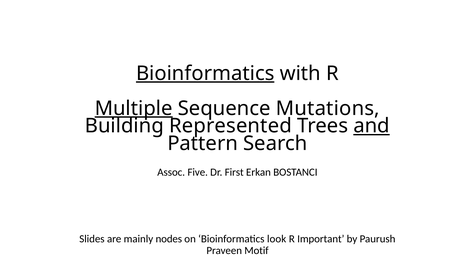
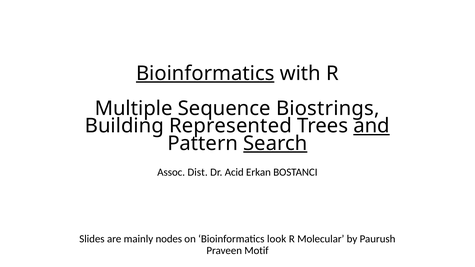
Multiple underline: present -> none
Mutations: Mutations -> Biostrings
Search underline: none -> present
Five: Five -> Dist
First: First -> Acid
Important: Important -> Molecular
